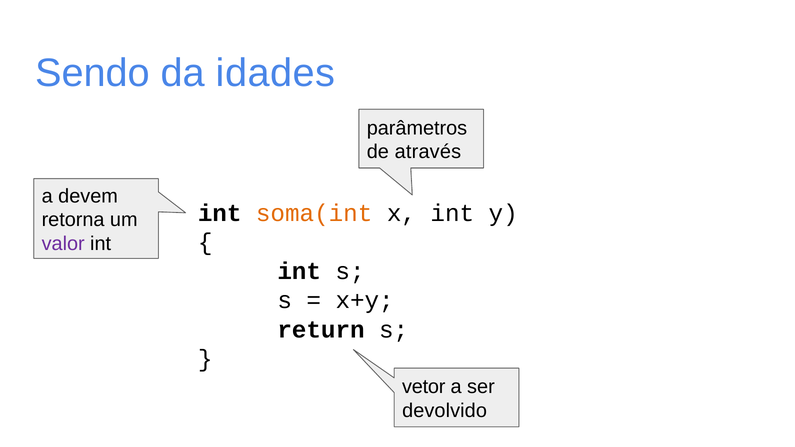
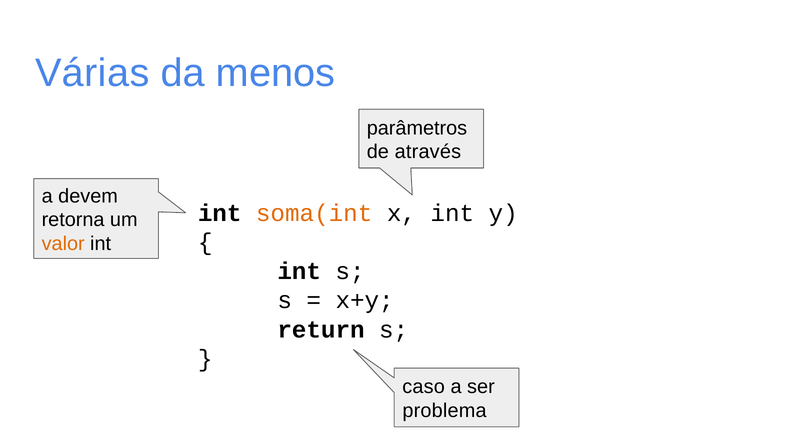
Sendo: Sendo -> Várias
idades: idades -> menos
valor colour: purple -> orange
vetor: vetor -> caso
devolvido: devolvido -> problema
